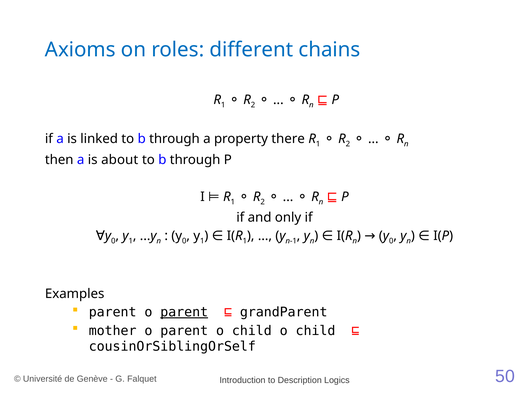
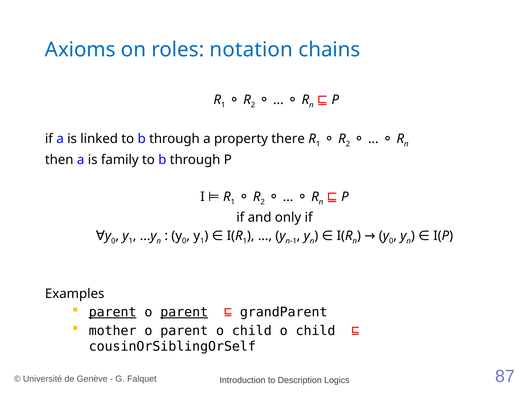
different: different -> notation
about: about -> family
parent at (113, 312) underline: none -> present
50: 50 -> 87
